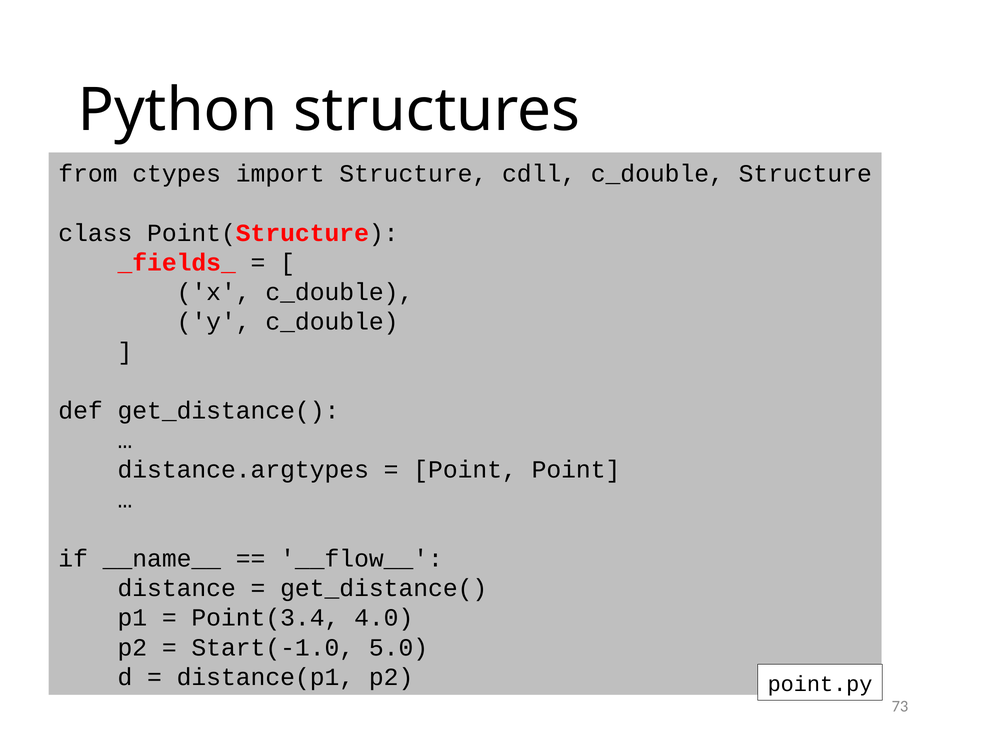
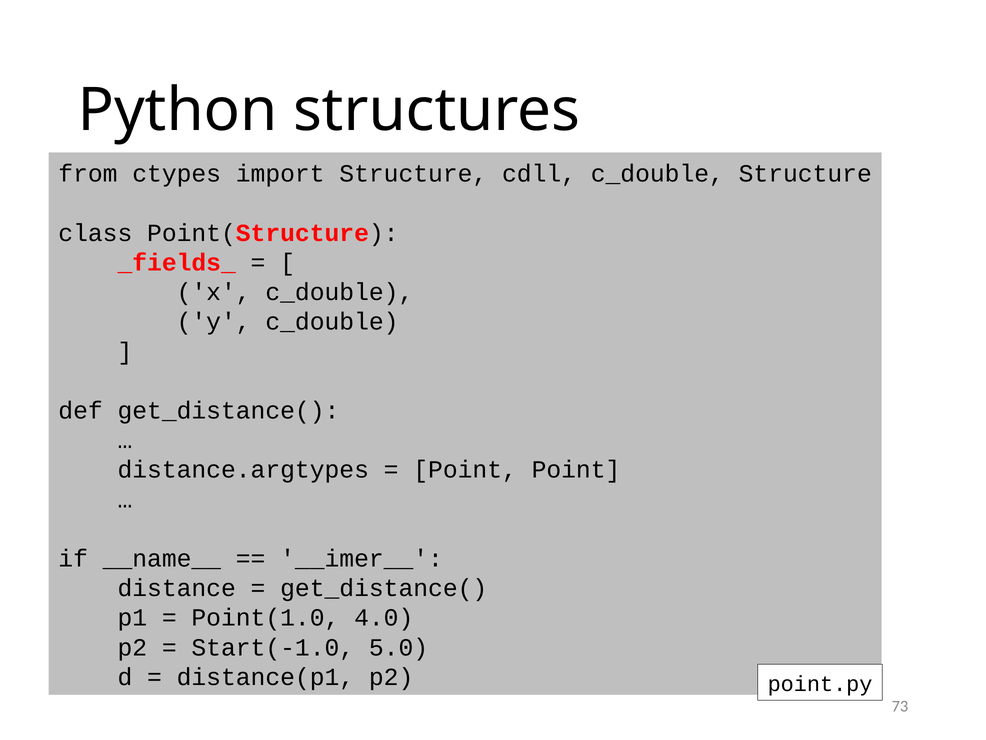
__flow__: __flow__ -> __imer__
Point(3.4: Point(3.4 -> Point(1.0
